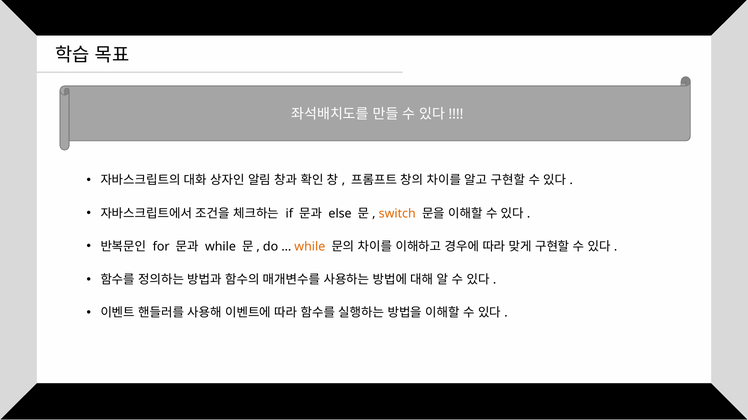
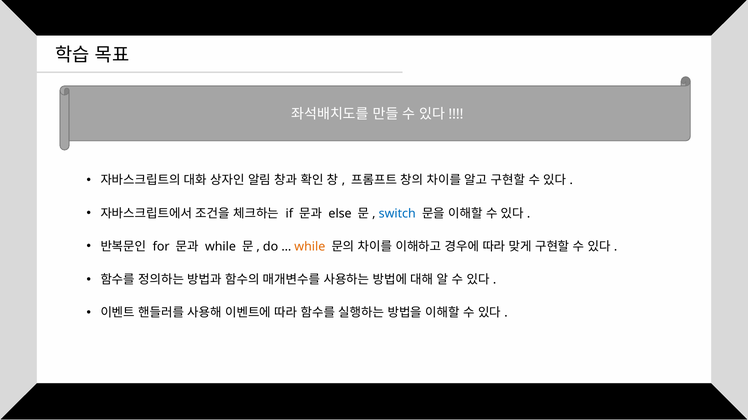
switch colour: orange -> blue
